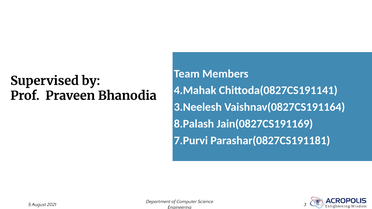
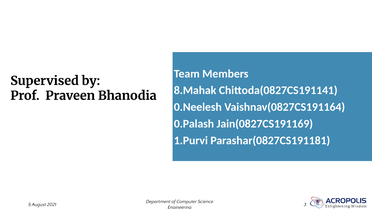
4.Mahak: 4.Mahak -> 8.Mahak
3.Neelesh: 3.Neelesh -> 0.Neelesh
8.Palash: 8.Palash -> 0.Palash
7.Purvi: 7.Purvi -> 1.Purvi
